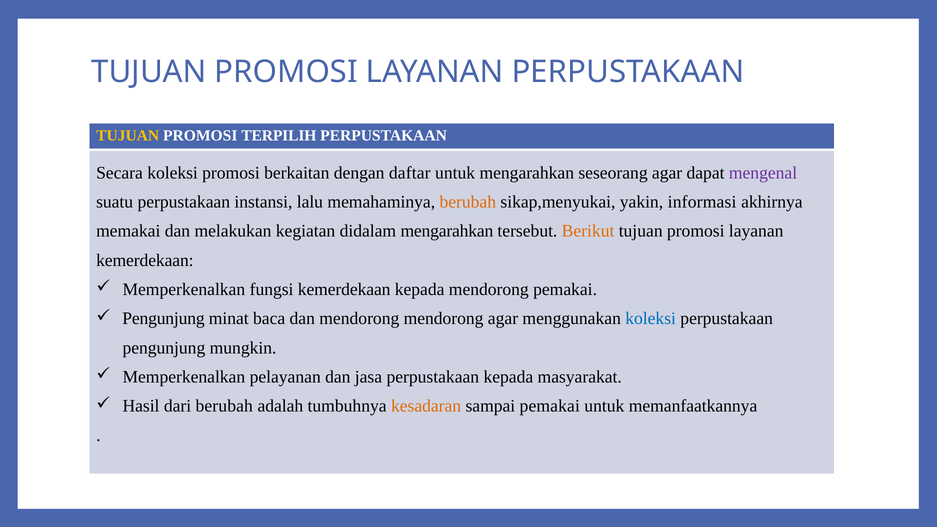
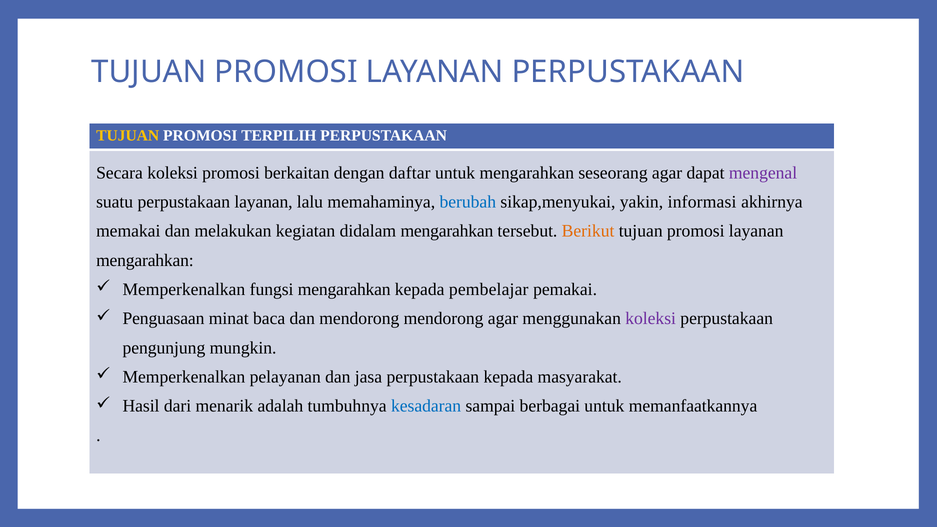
perpustakaan instansi: instansi -> layanan
berubah at (468, 202) colour: orange -> blue
kemerdekaan at (145, 260): kemerdekaan -> mengarahkan
fungsi kemerdekaan: kemerdekaan -> mengarahkan
kepada mendorong: mendorong -> pembelajar
Pengunjung at (164, 319): Pengunjung -> Penguasaan
koleksi at (651, 319) colour: blue -> purple
dari berubah: berubah -> menarik
kesadaran colour: orange -> blue
sampai pemakai: pemakai -> berbagai
